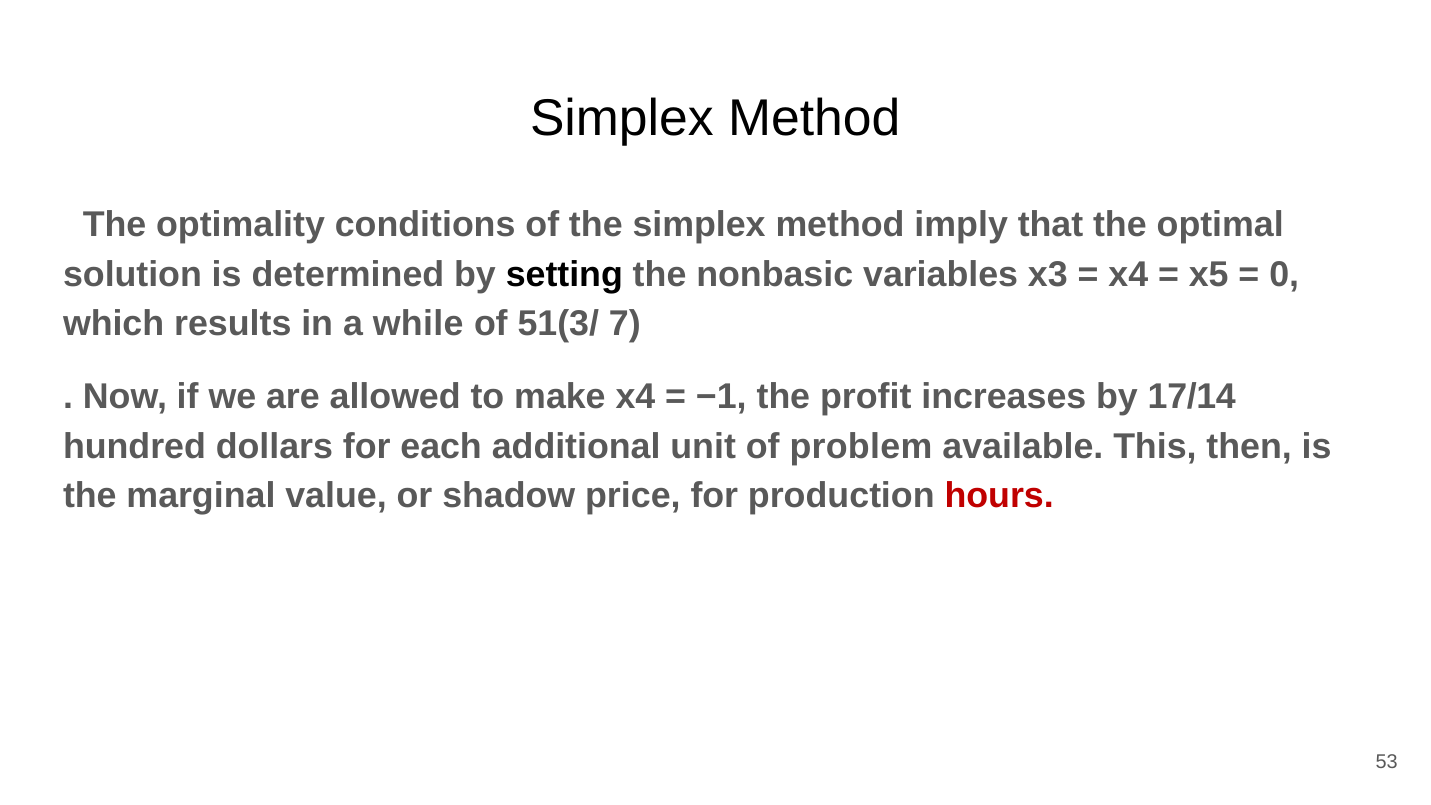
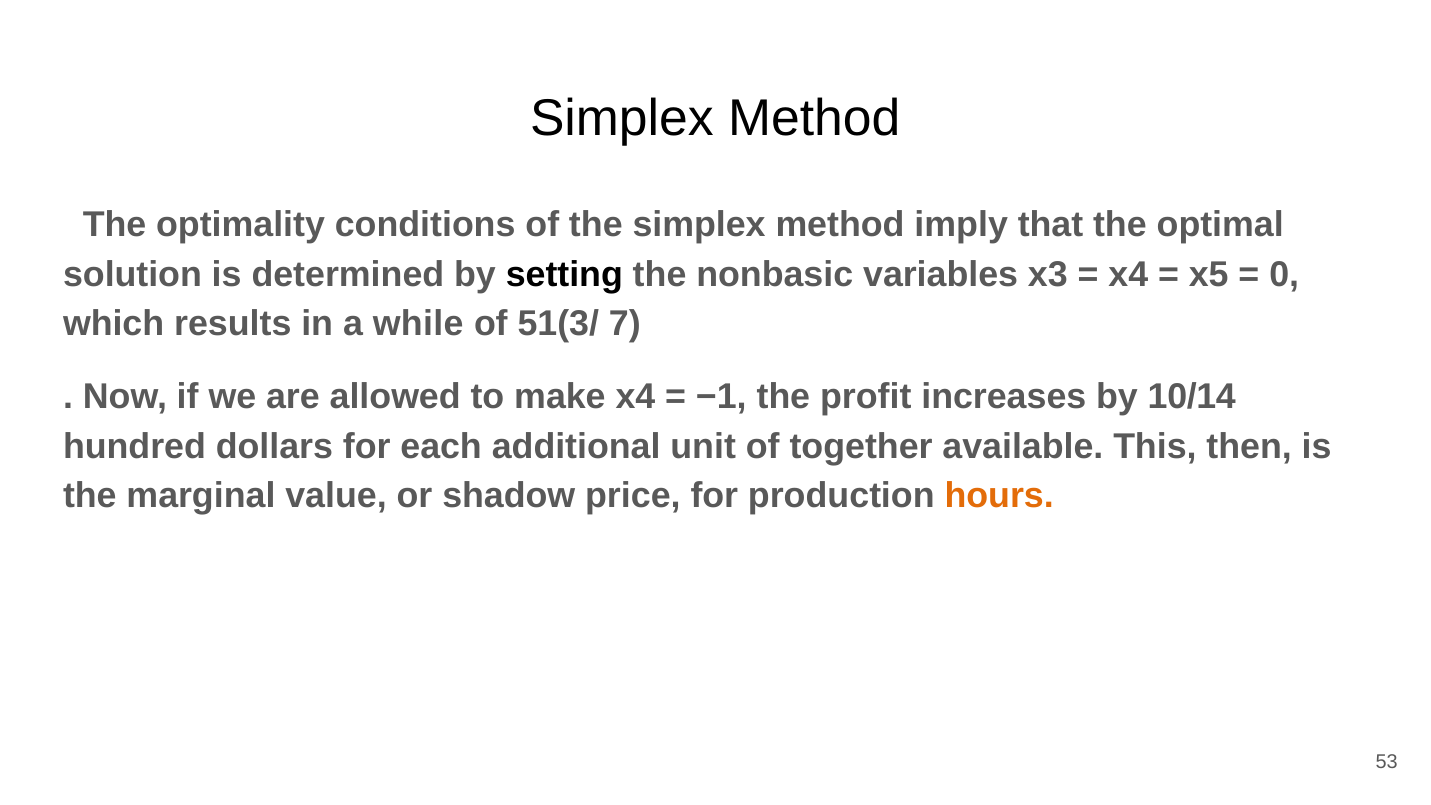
17/14: 17/14 -> 10/14
problem: problem -> together
hours colour: red -> orange
